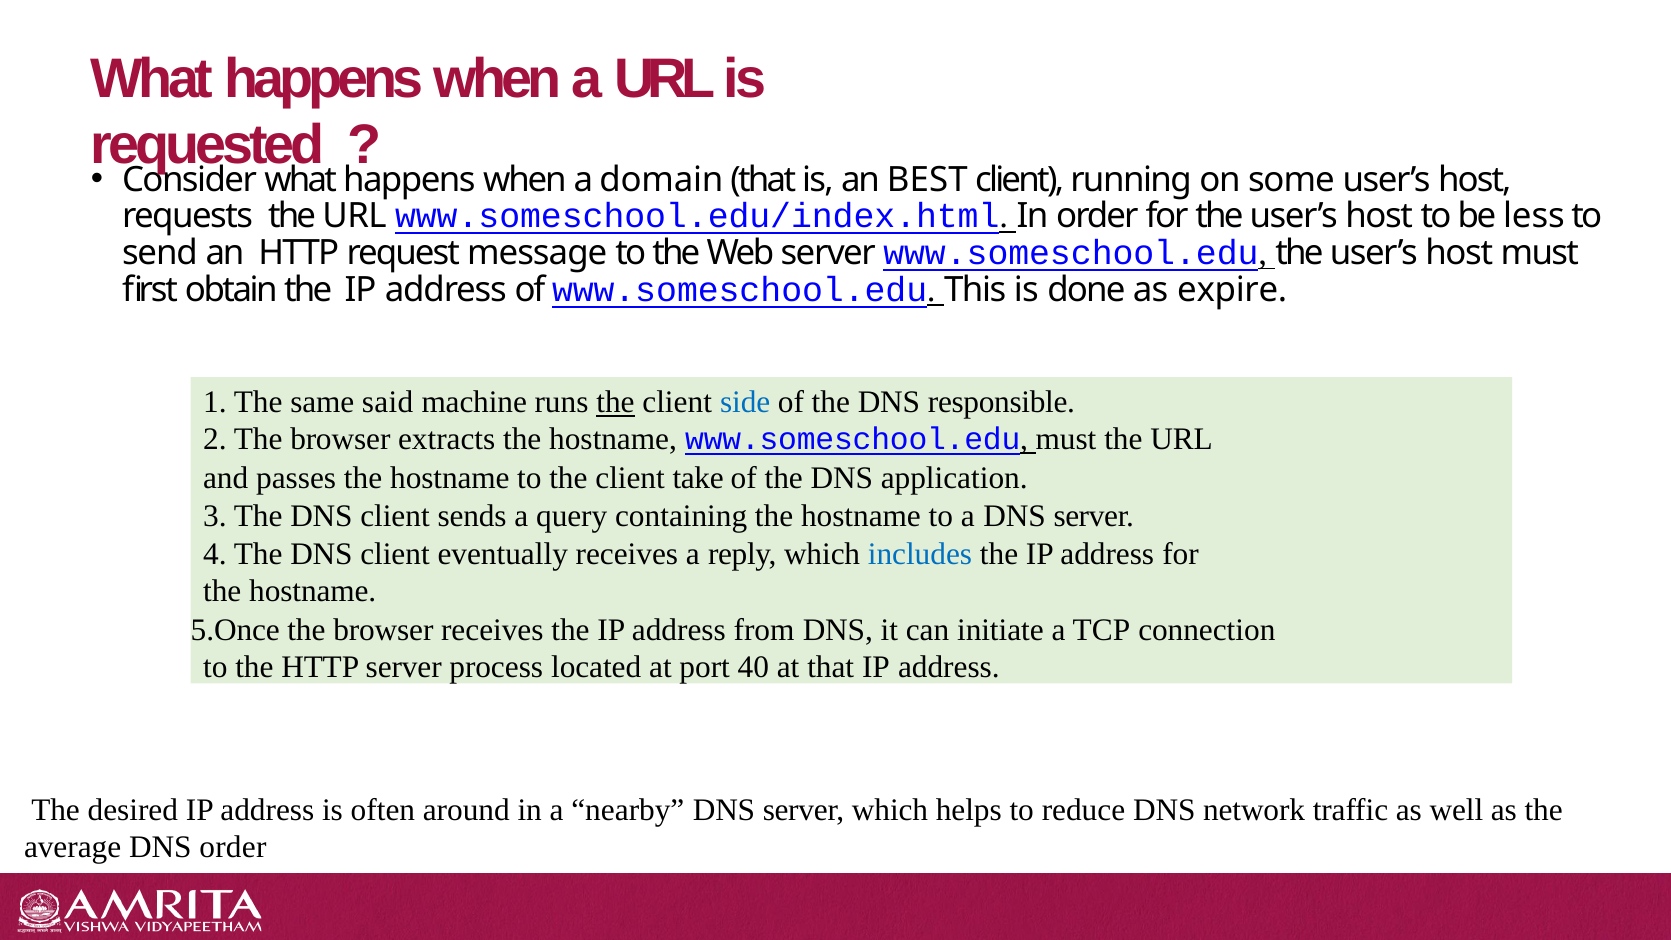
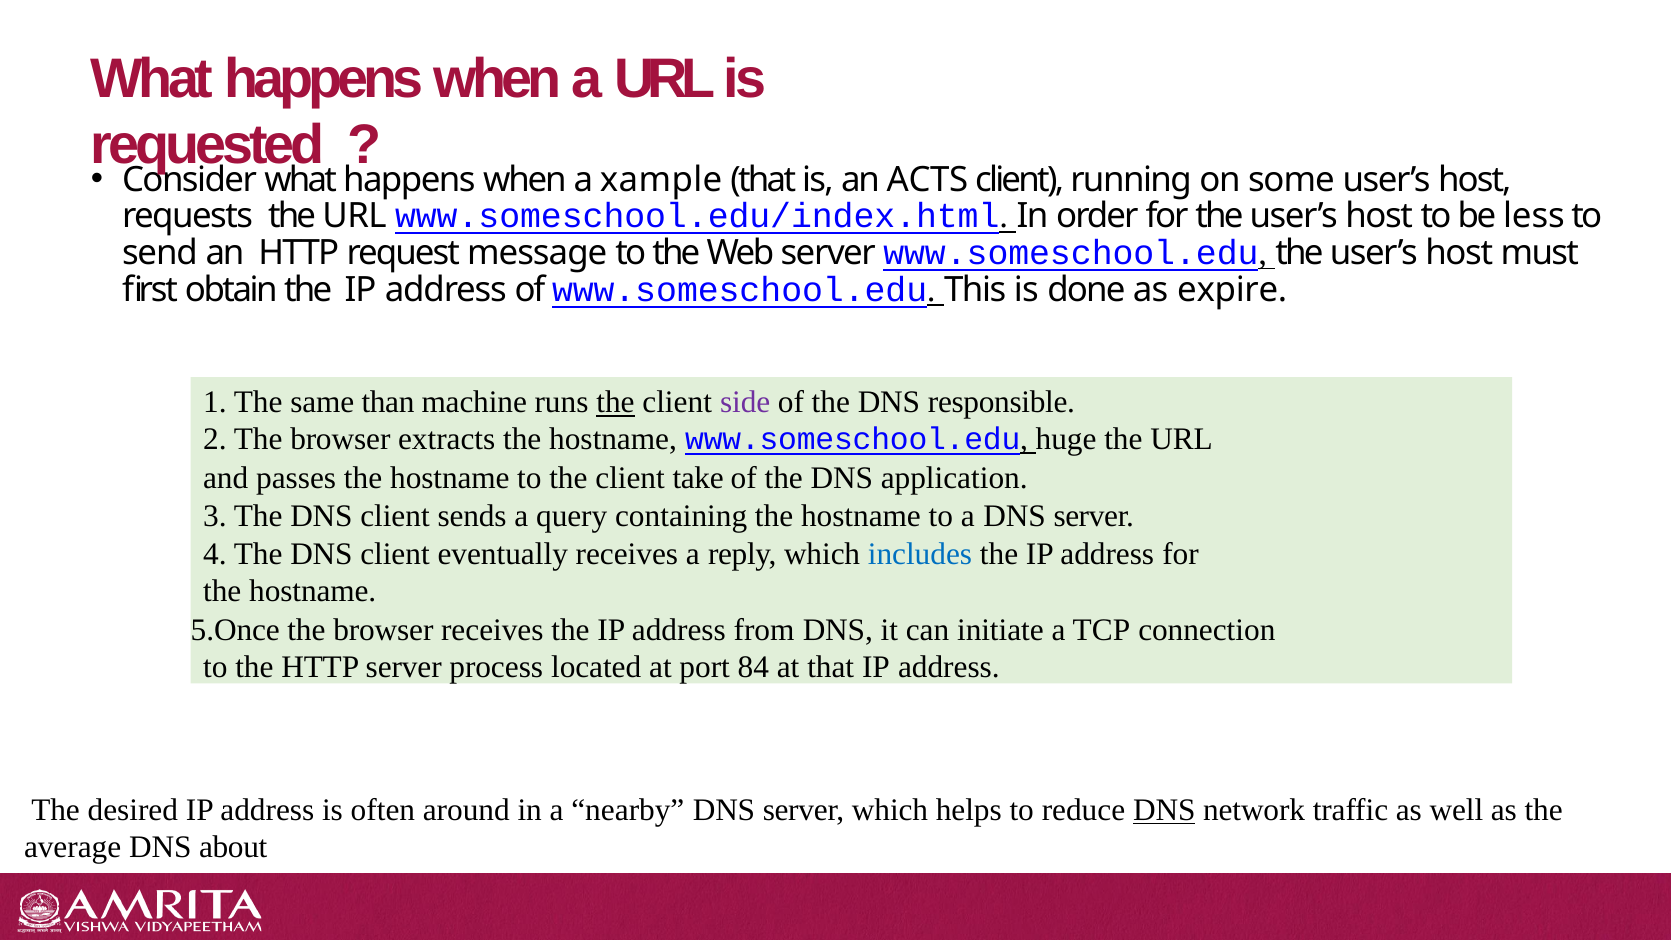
domain: domain -> xample
BEST: BEST -> ACTS
said: said -> than
side colour: blue -> purple
www.someschool.edu must: must -> huge
40: 40 -> 84
DNS at (1164, 810) underline: none -> present
DNS order: order -> about
